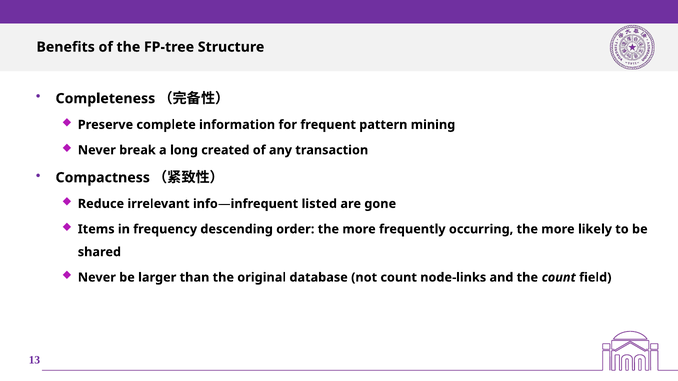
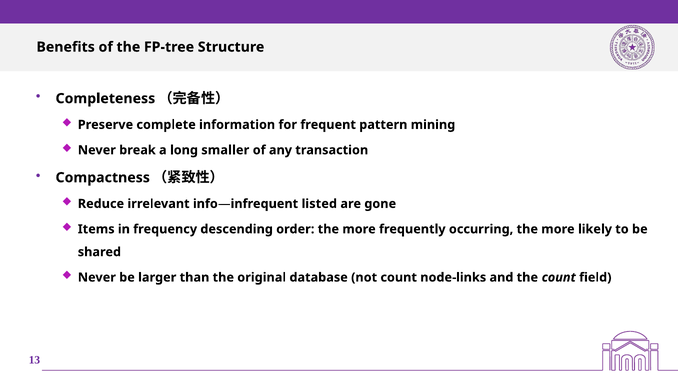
created: created -> smaller
